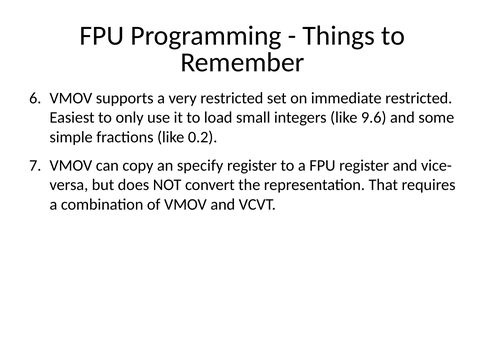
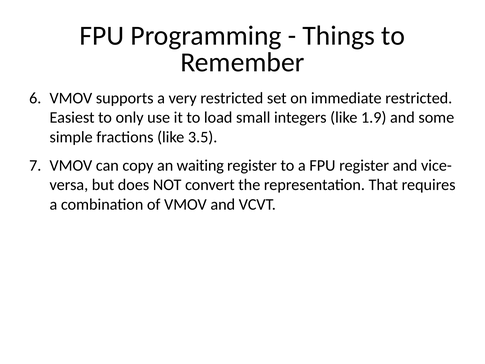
9.6: 9.6 -> 1.9
0.2: 0.2 -> 3.5
specify: specify -> waiting
